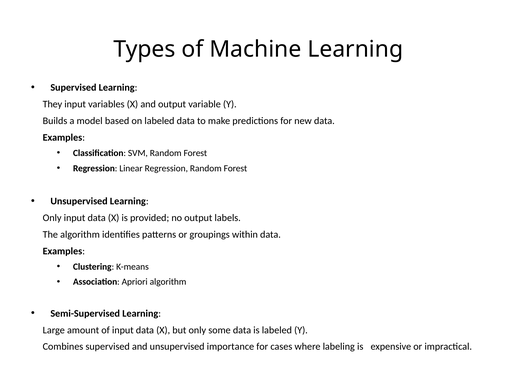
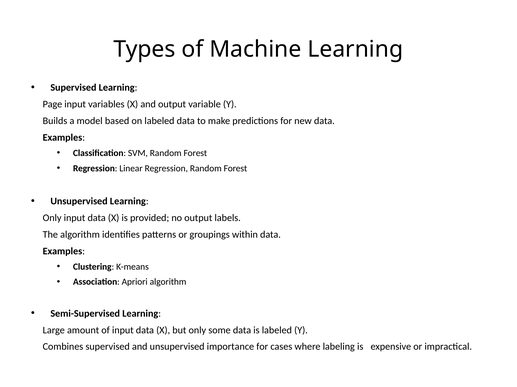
They: They -> Page
